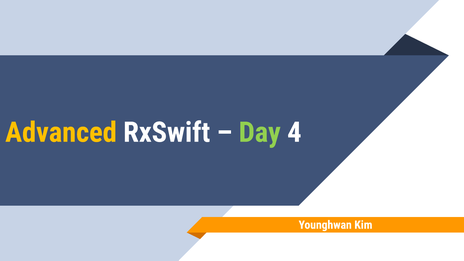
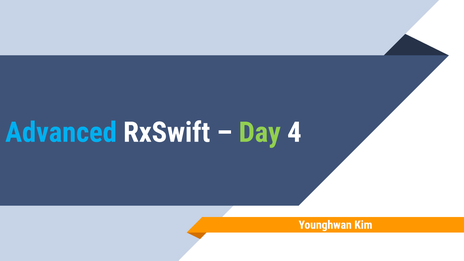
Advanced colour: yellow -> light blue
